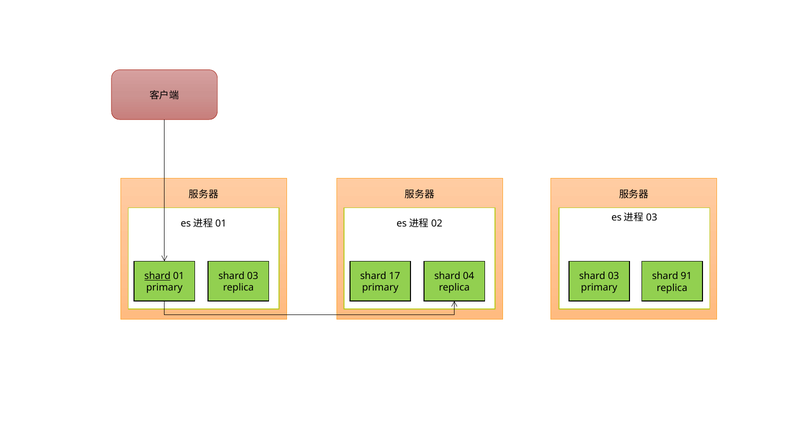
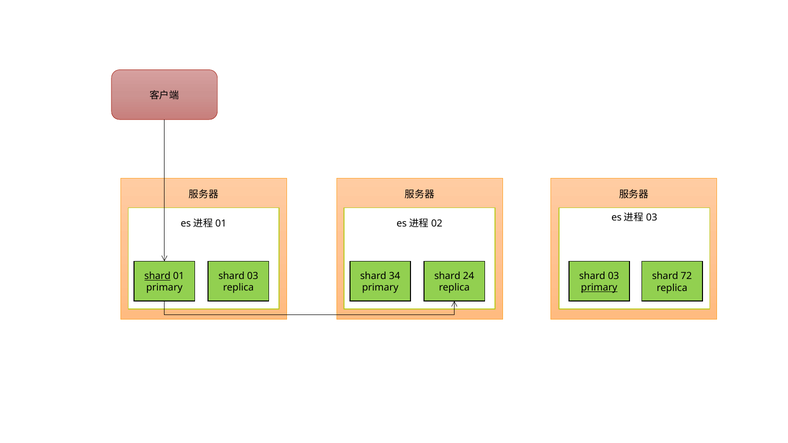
17: 17 -> 34
04: 04 -> 24
91: 91 -> 72
primary at (599, 288) underline: none -> present
